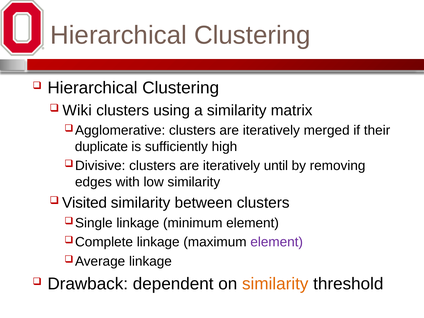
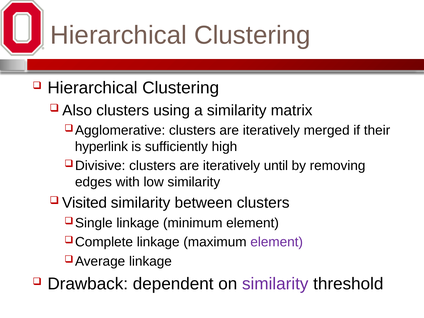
Wiki: Wiki -> Also
duplicate: duplicate -> hyperlink
similarity at (275, 284) colour: orange -> purple
